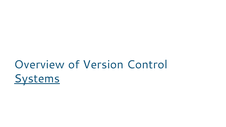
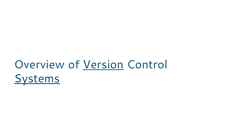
Version at (103, 65) underline: none -> present
